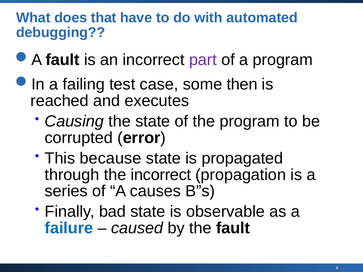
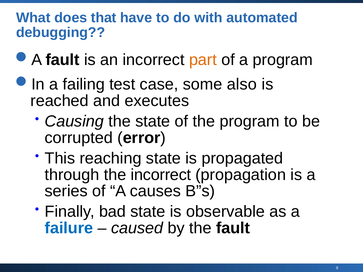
part colour: purple -> orange
then: then -> also
because: because -> reaching
